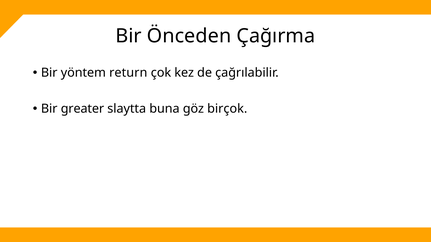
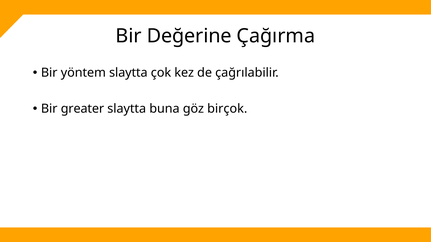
Önceden: Önceden -> Değerine
yöntem return: return -> slaytta
